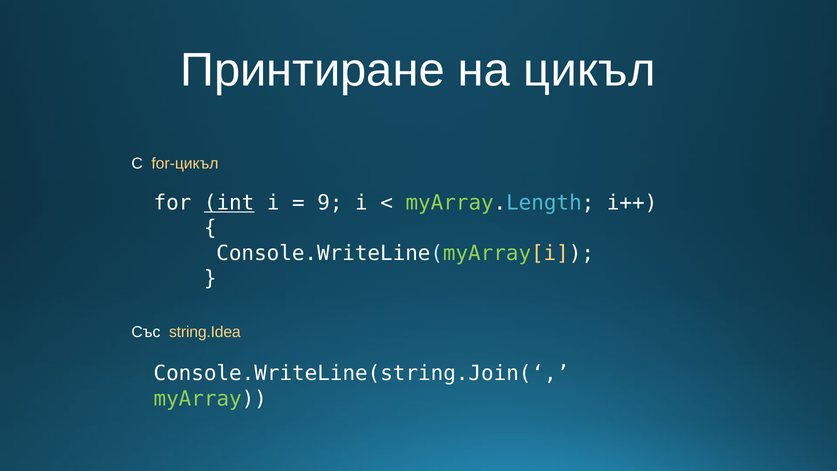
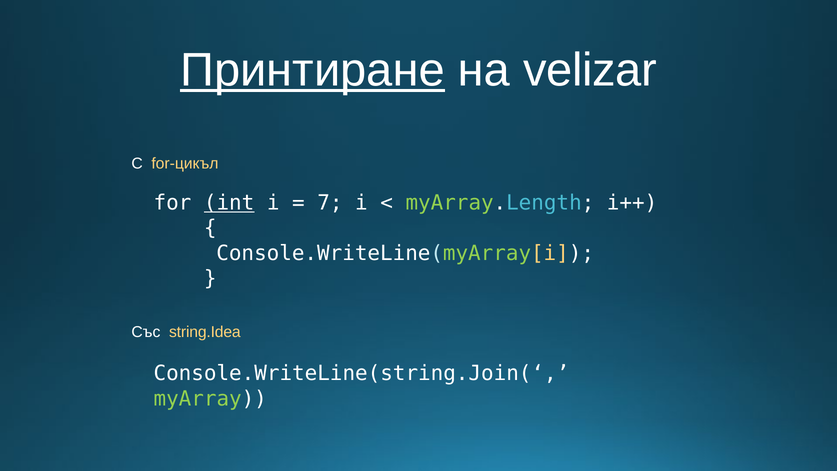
Принтиране underline: none -> present
цикъл: цикъл -> velizar
9: 9 -> 7
